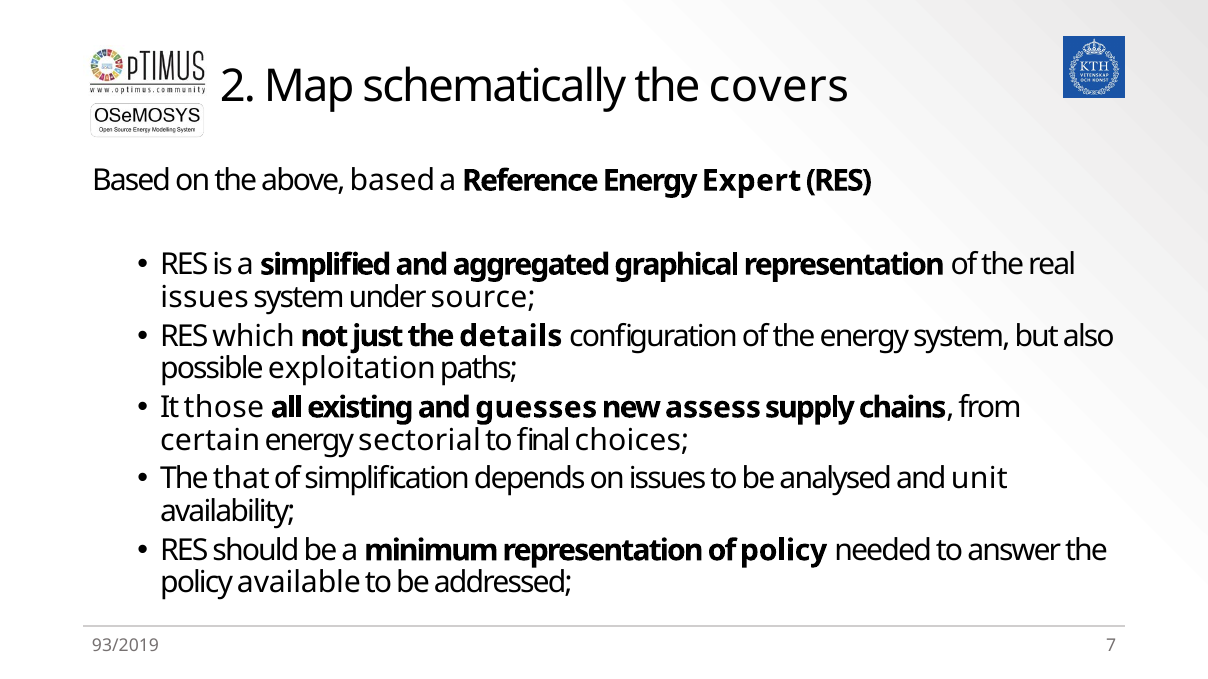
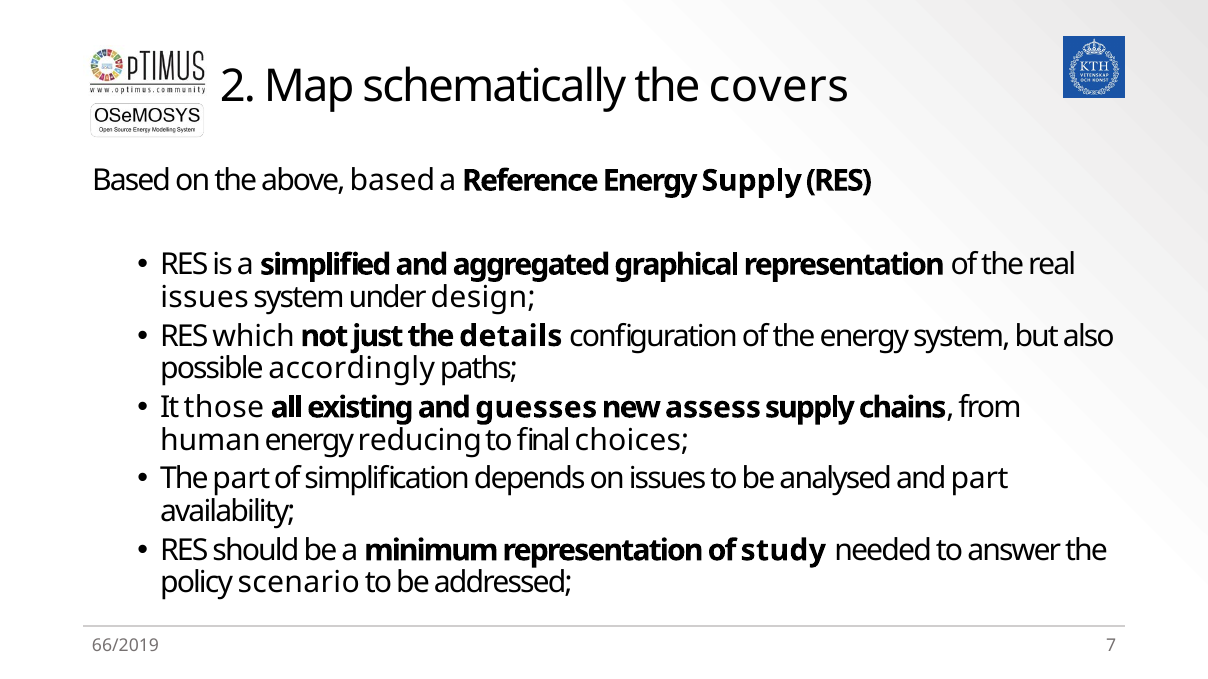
Energy Expert: Expert -> Supply
source: source -> design
exploitation: exploitation -> accordingly
certain: certain -> human
sectorial: sectorial -> reducing
The that: that -> part
and unit: unit -> part
of policy: policy -> study
available: available -> scenario
93/2019: 93/2019 -> 66/2019
